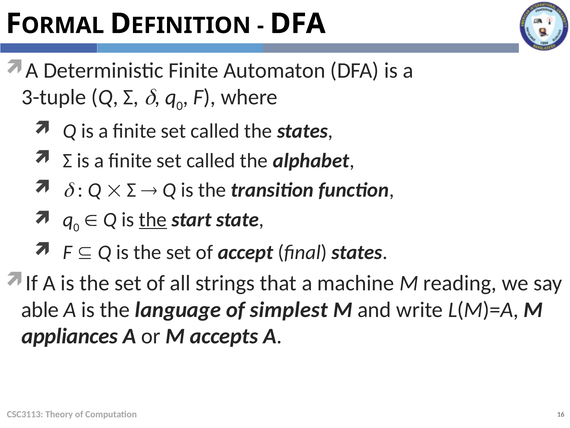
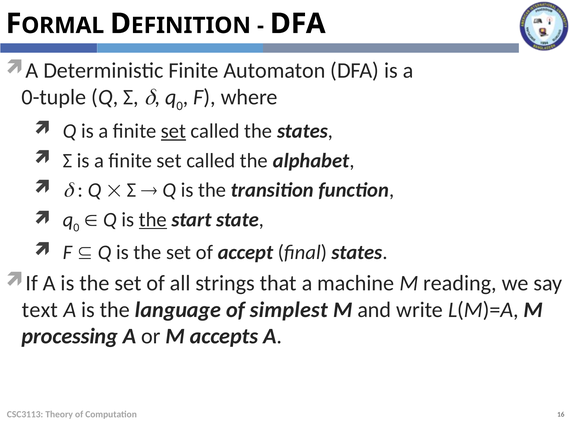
3-tuple: 3-tuple -> 0-tuple
set at (173, 131) underline: none -> present
able: able -> text
appliances: appliances -> processing
